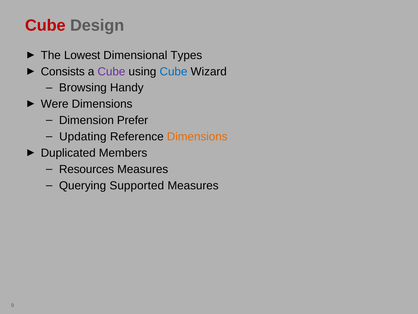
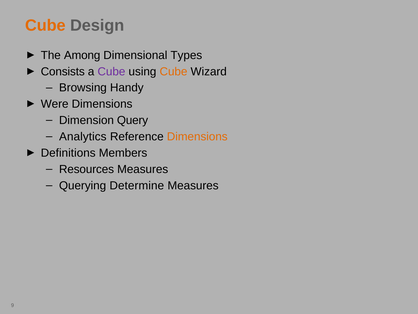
Cube at (45, 26) colour: red -> orange
Lowest: Lowest -> Among
Cube at (174, 71) colour: blue -> orange
Prefer: Prefer -> Query
Updating: Updating -> Analytics
Duplicated: Duplicated -> Definitions
Supported: Supported -> Determine
